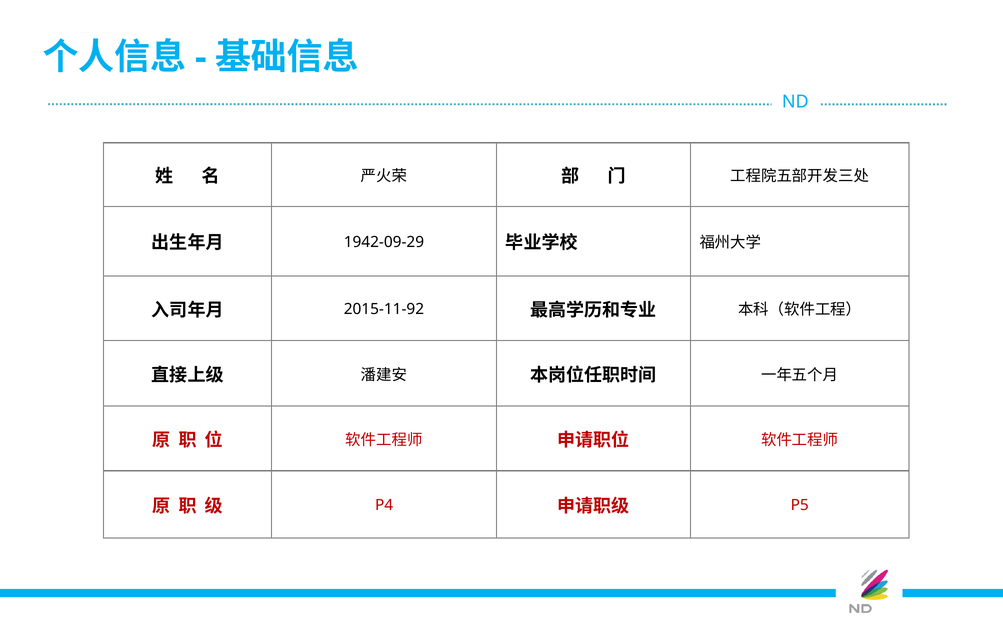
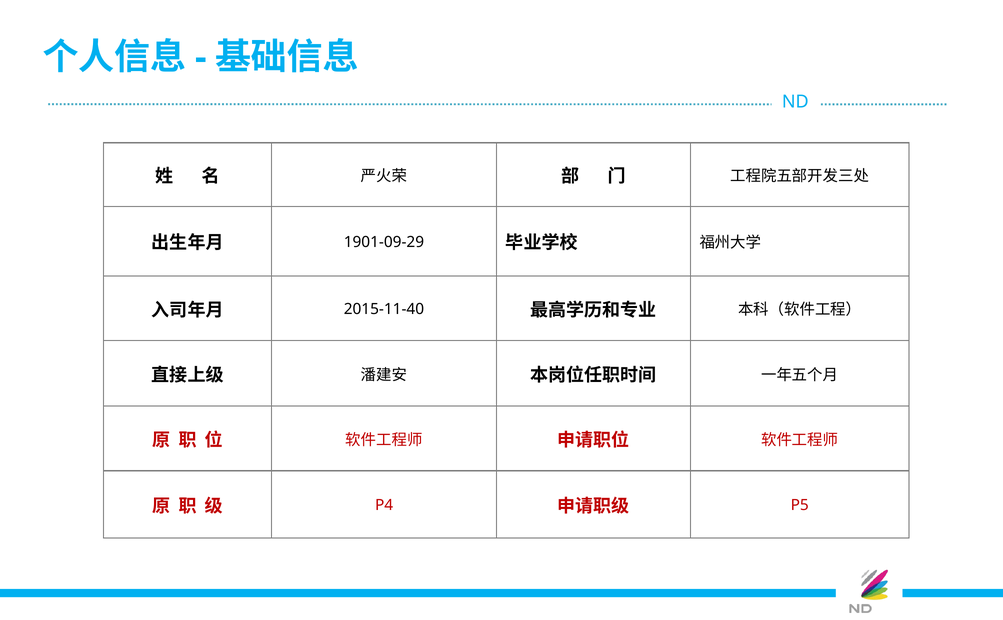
1942-09-29: 1942-09-29 -> 1901-09-29
2015-11-92: 2015-11-92 -> 2015-11-40
